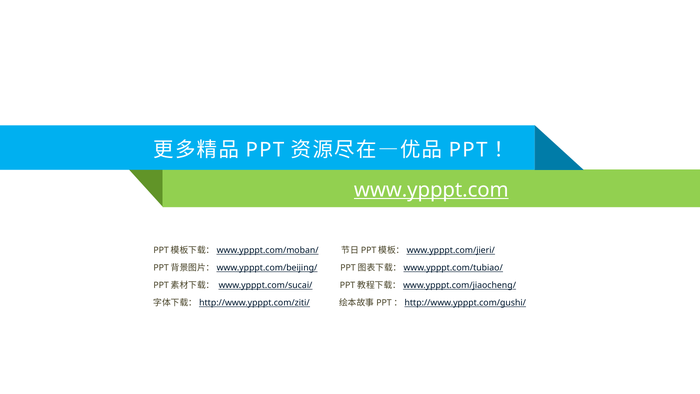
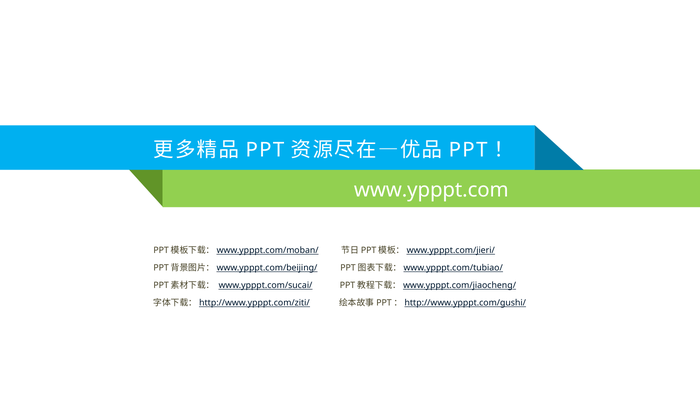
www.ypppt.com underline: present -> none
